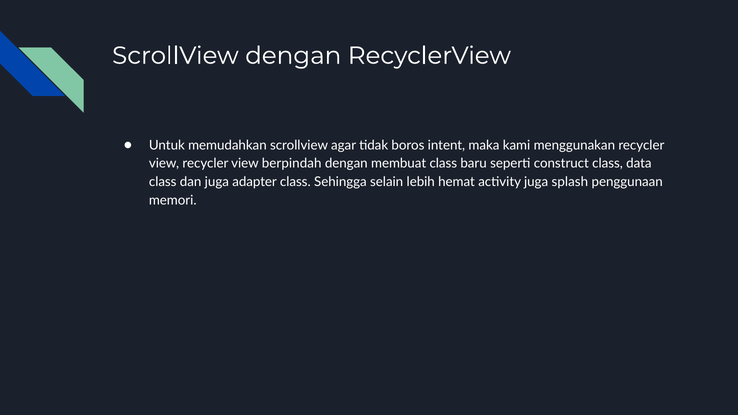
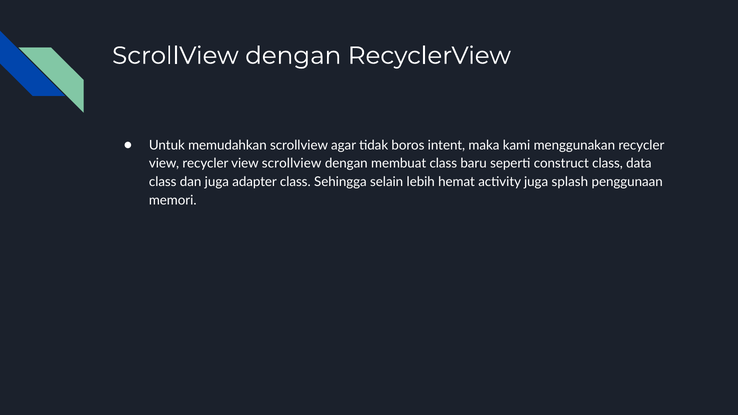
view berpindah: berpindah -> scrollview
